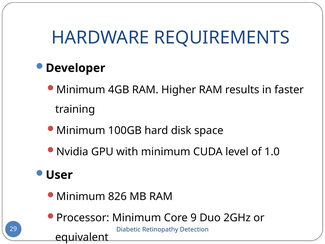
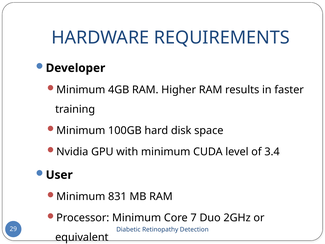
1.0: 1.0 -> 3.4
826: 826 -> 831
9: 9 -> 7
